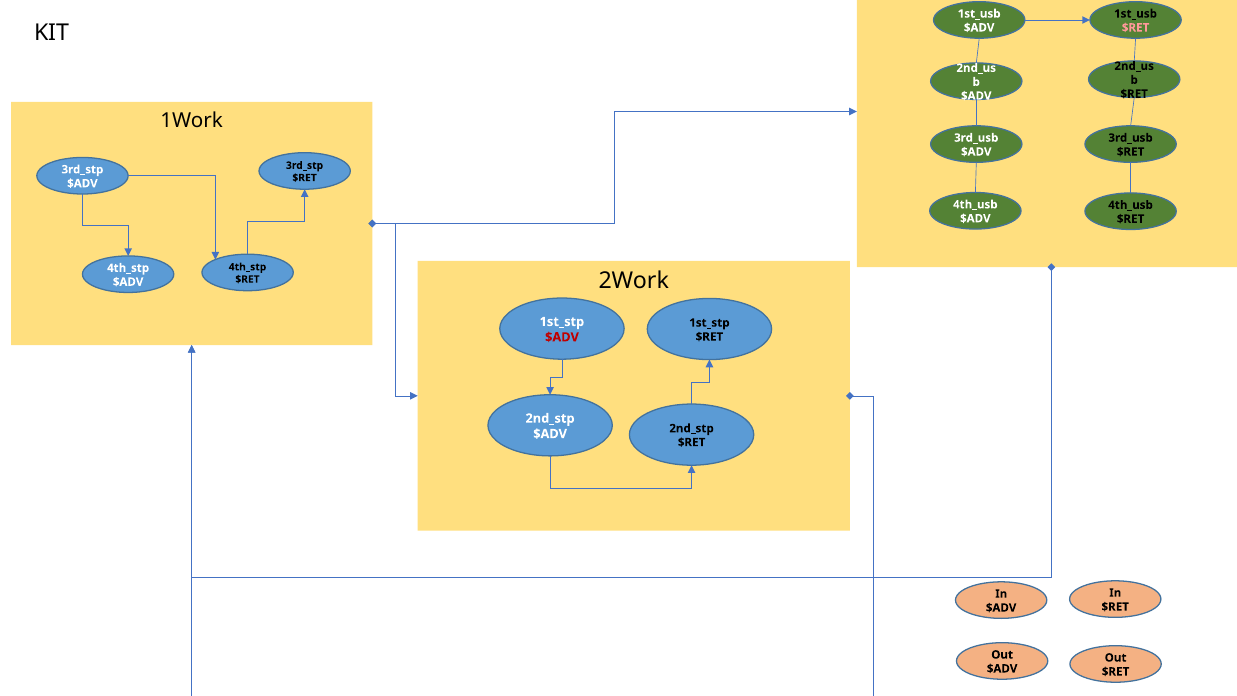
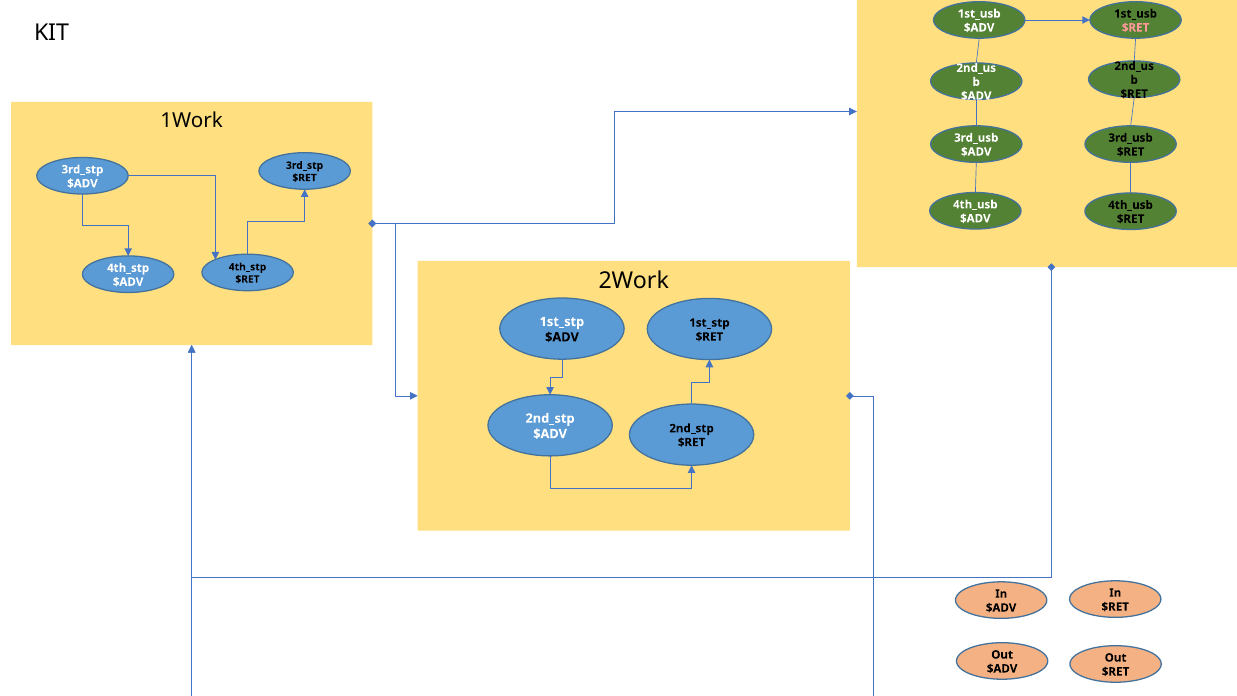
$ADV at (562, 337) colour: red -> black
